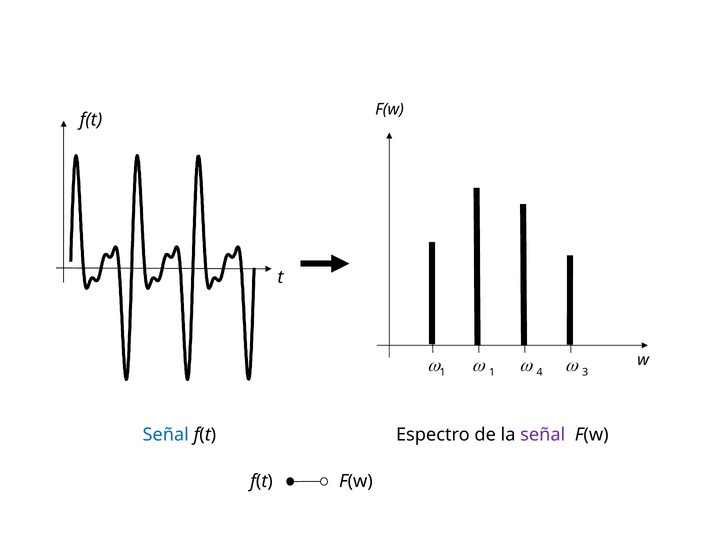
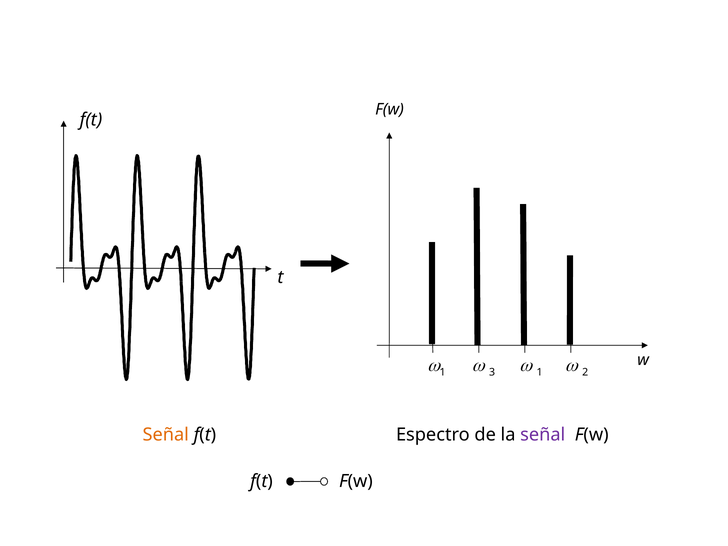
1 at (492, 372): 1 -> 3
4 at (540, 372): 4 -> 1
3: 3 -> 2
Señal at (166, 435) colour: blue -> orange
